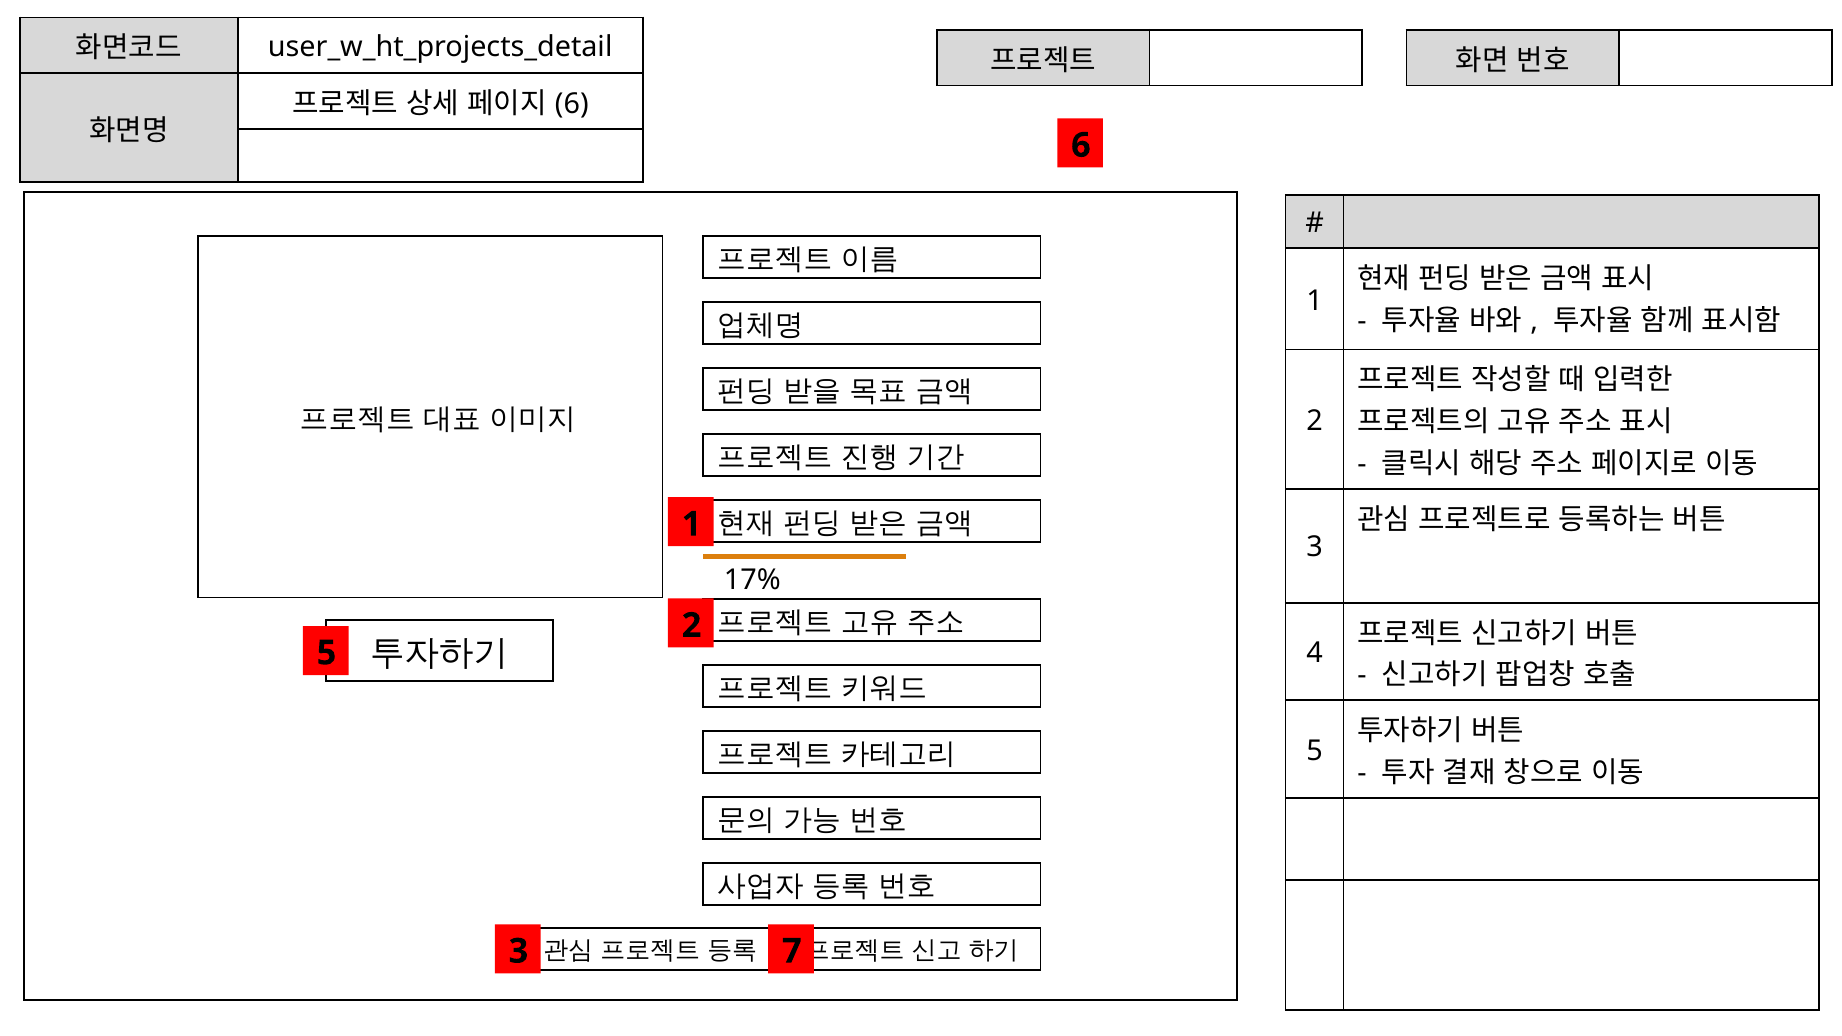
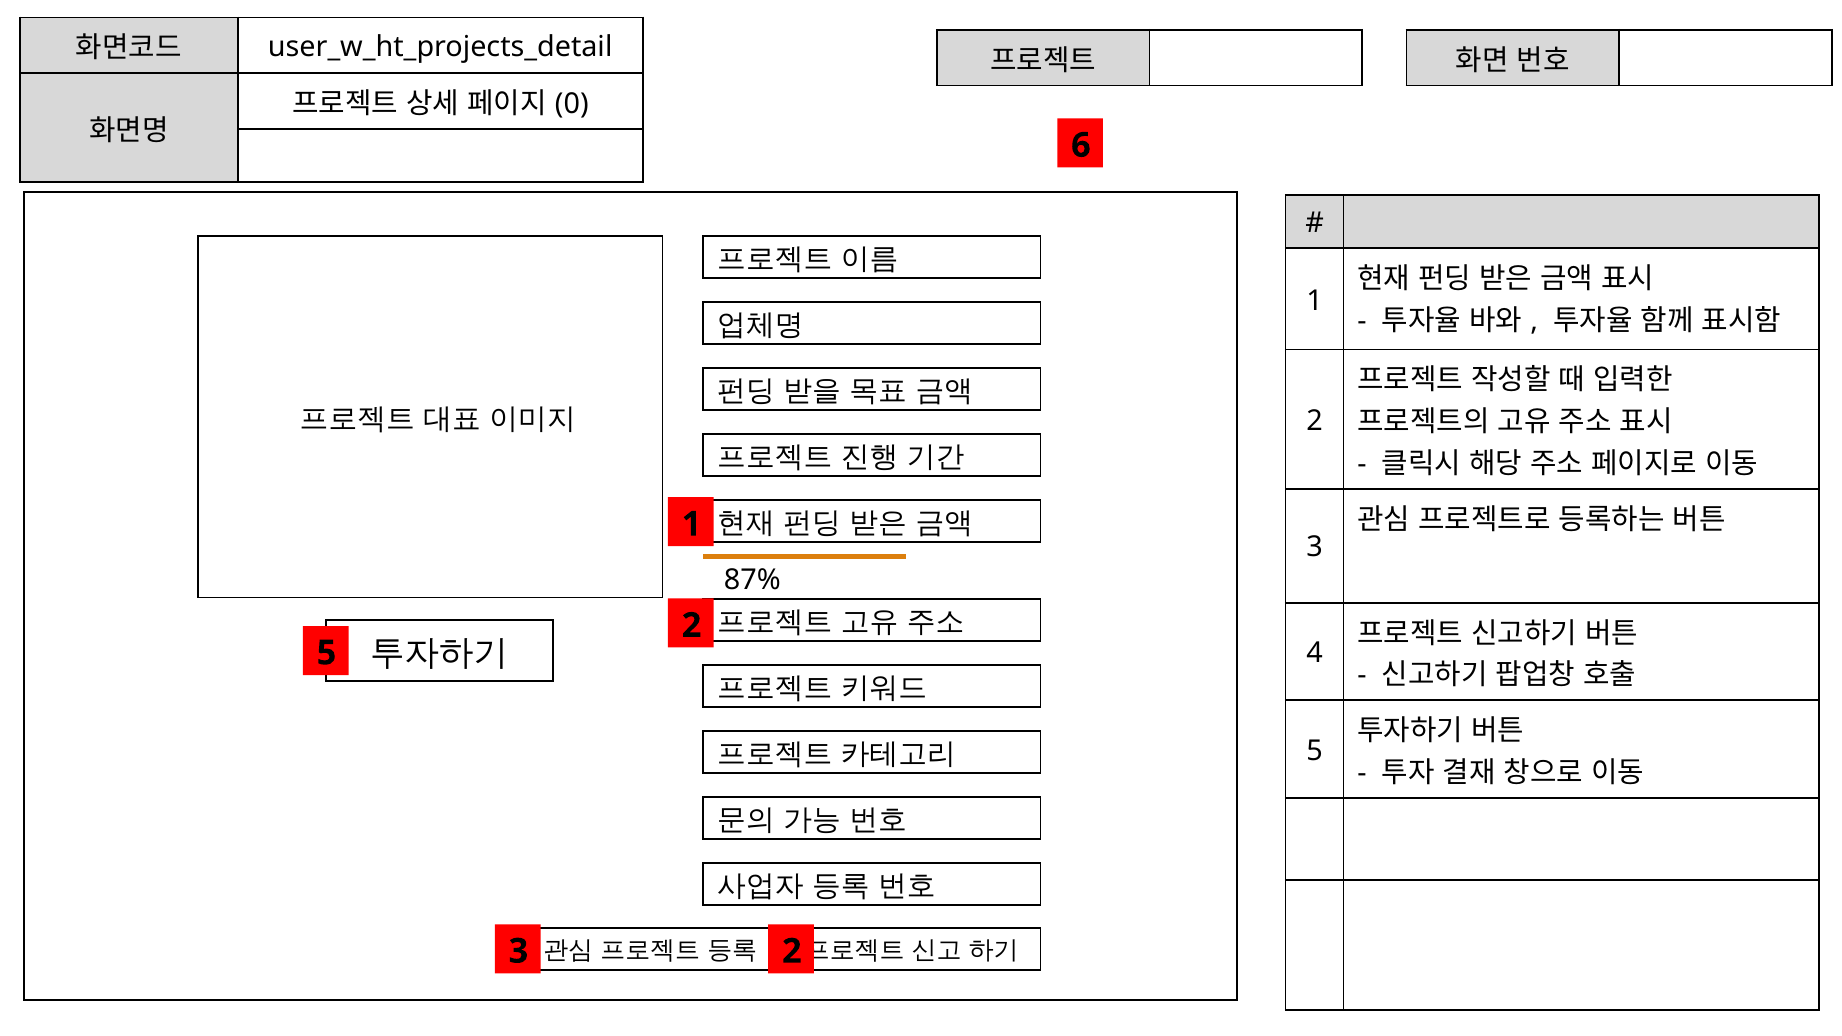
6 at (572, 104): 6 -> 0
17%: 17% -> 87%
3 7: 7 -> 2
